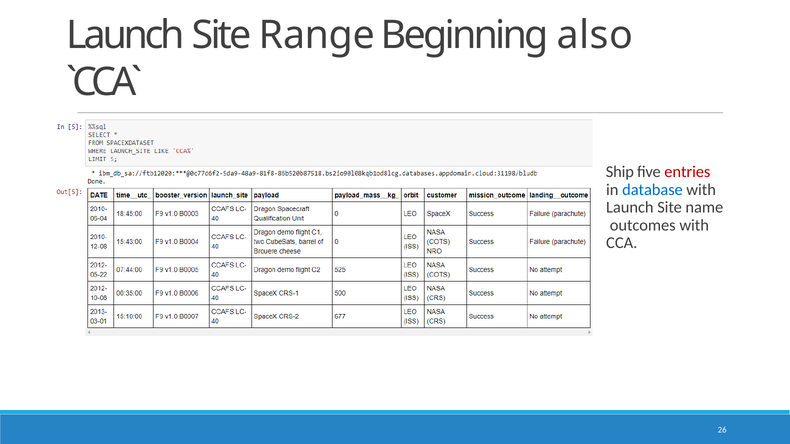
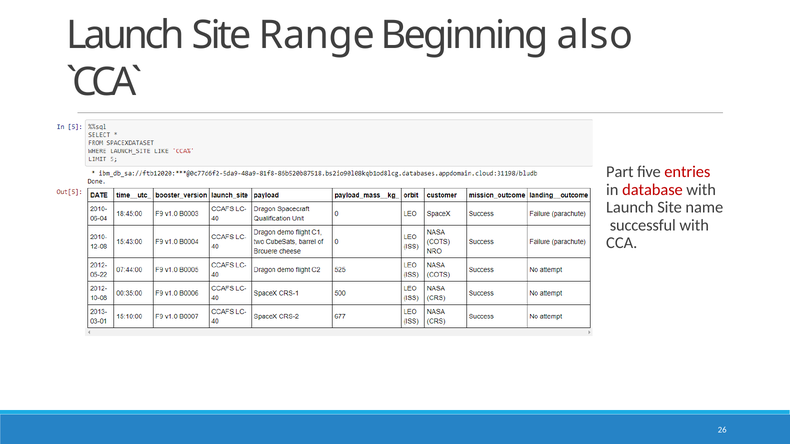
Ship: Ship -> Part
database colour: blue -> red
outcomes: outcomes -> successful
